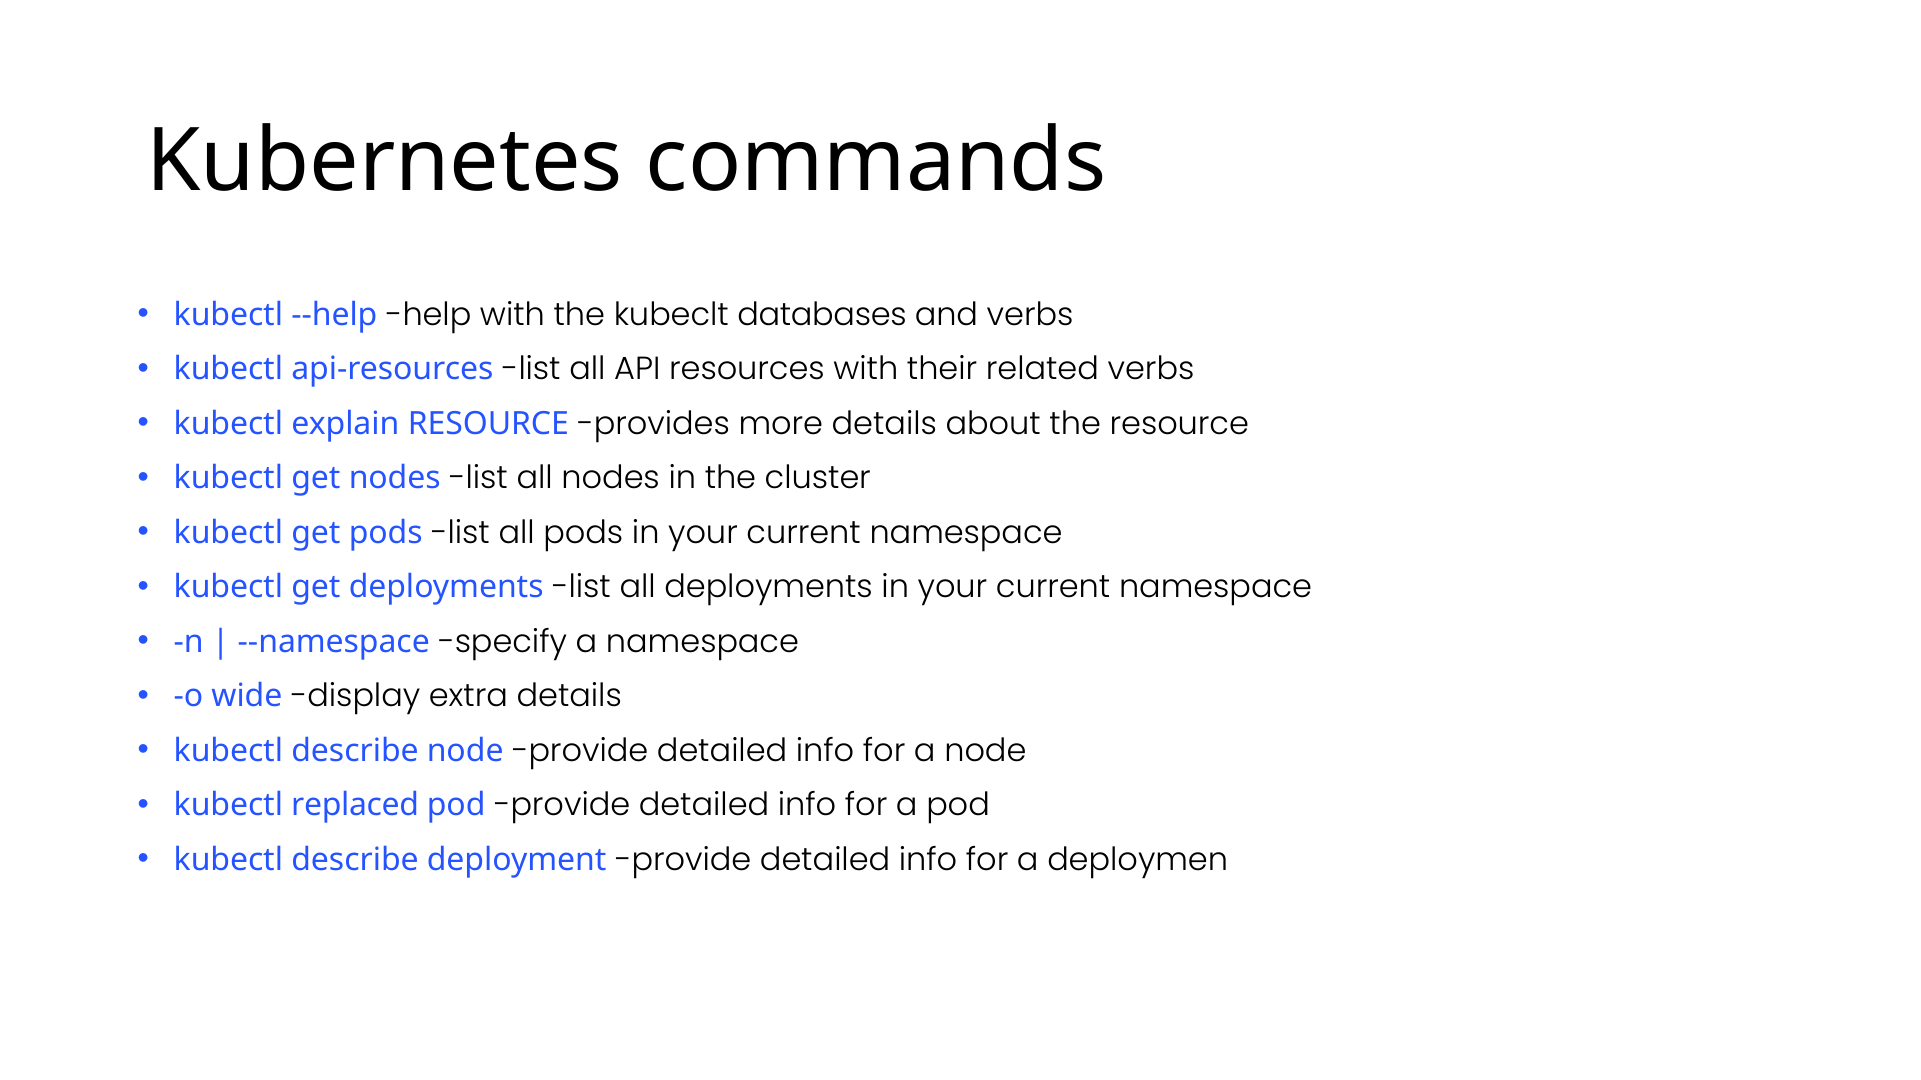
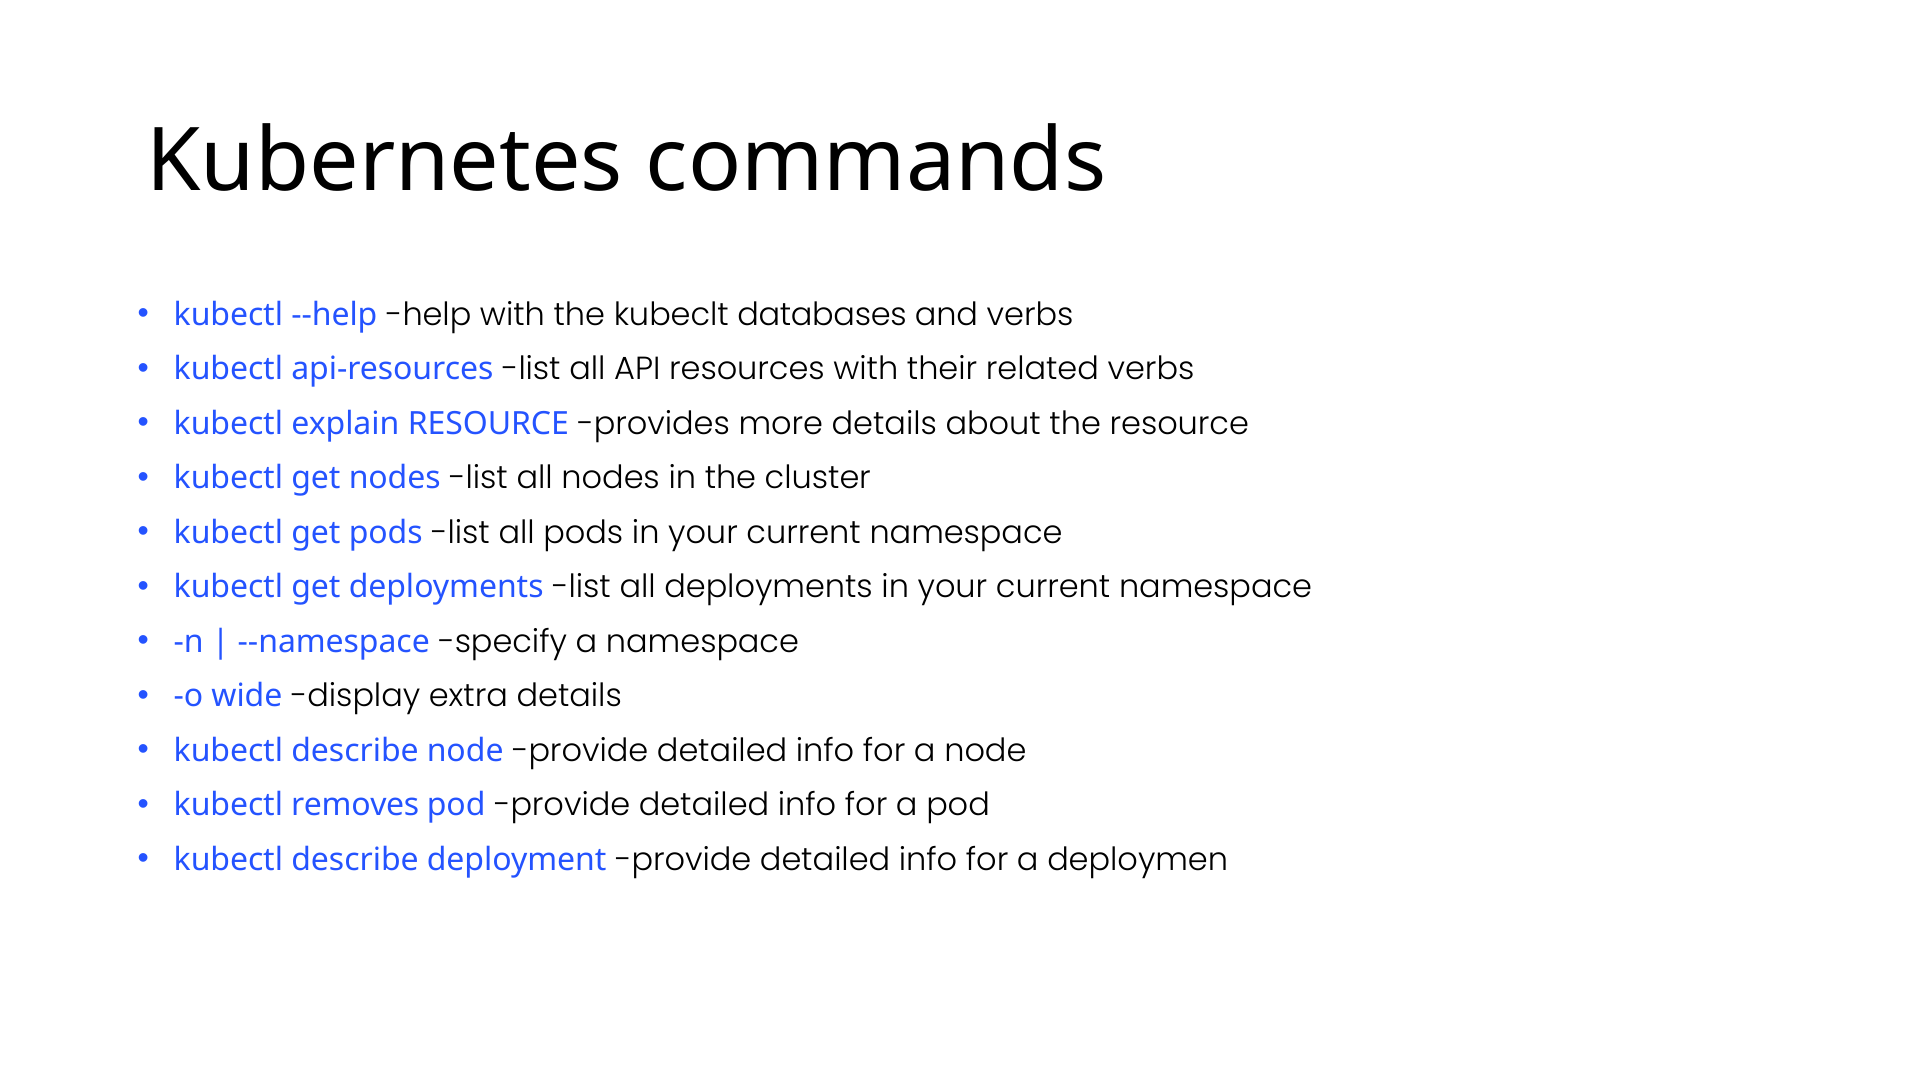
replaced: replaced -> removes
